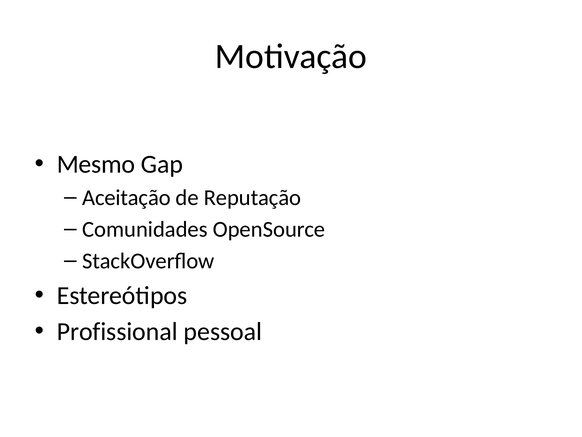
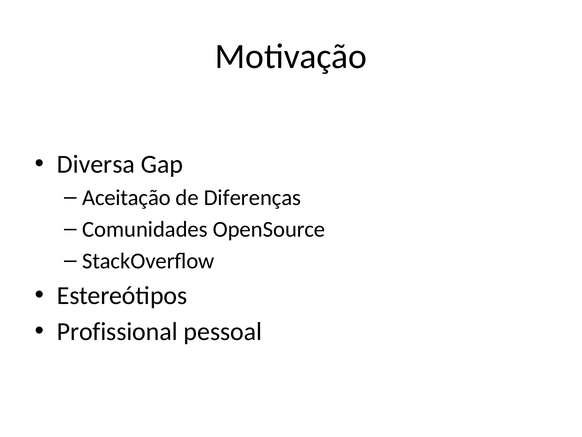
Mesmo: Mesmo -> Diversa
Reputação: Reputação -> Diferenças
